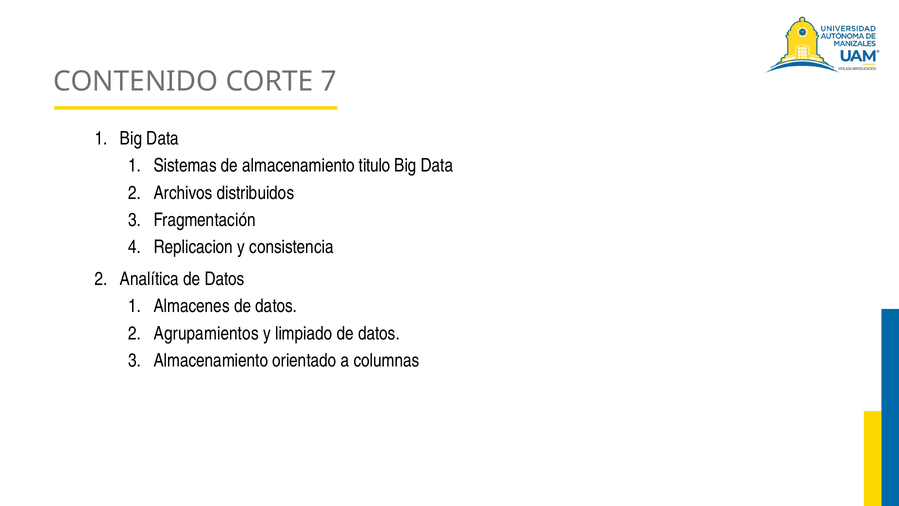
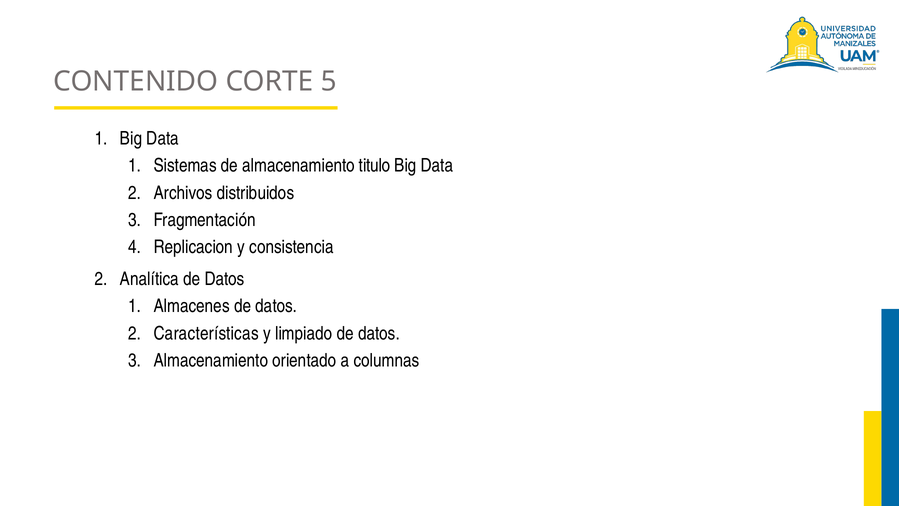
7: 7 -> 5
Agrupamientos: Agrupamientos -> Características
